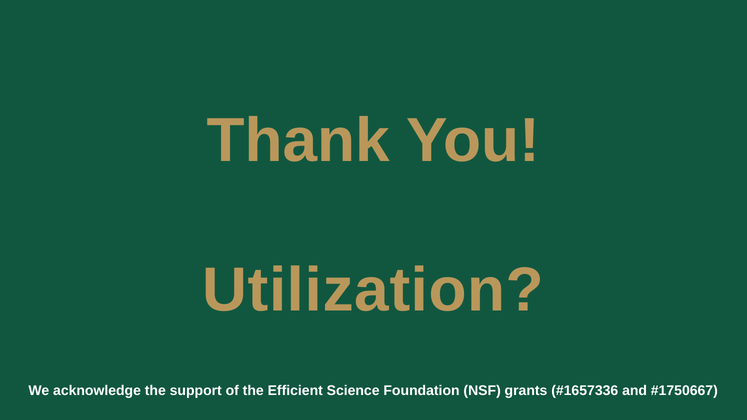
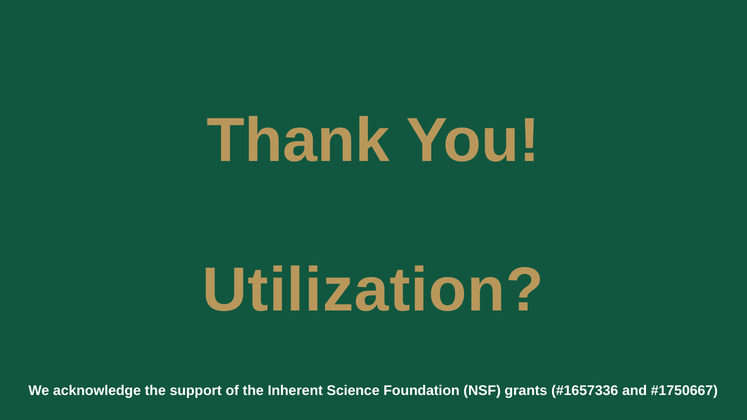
Efficient: Efficient -> Inherent
